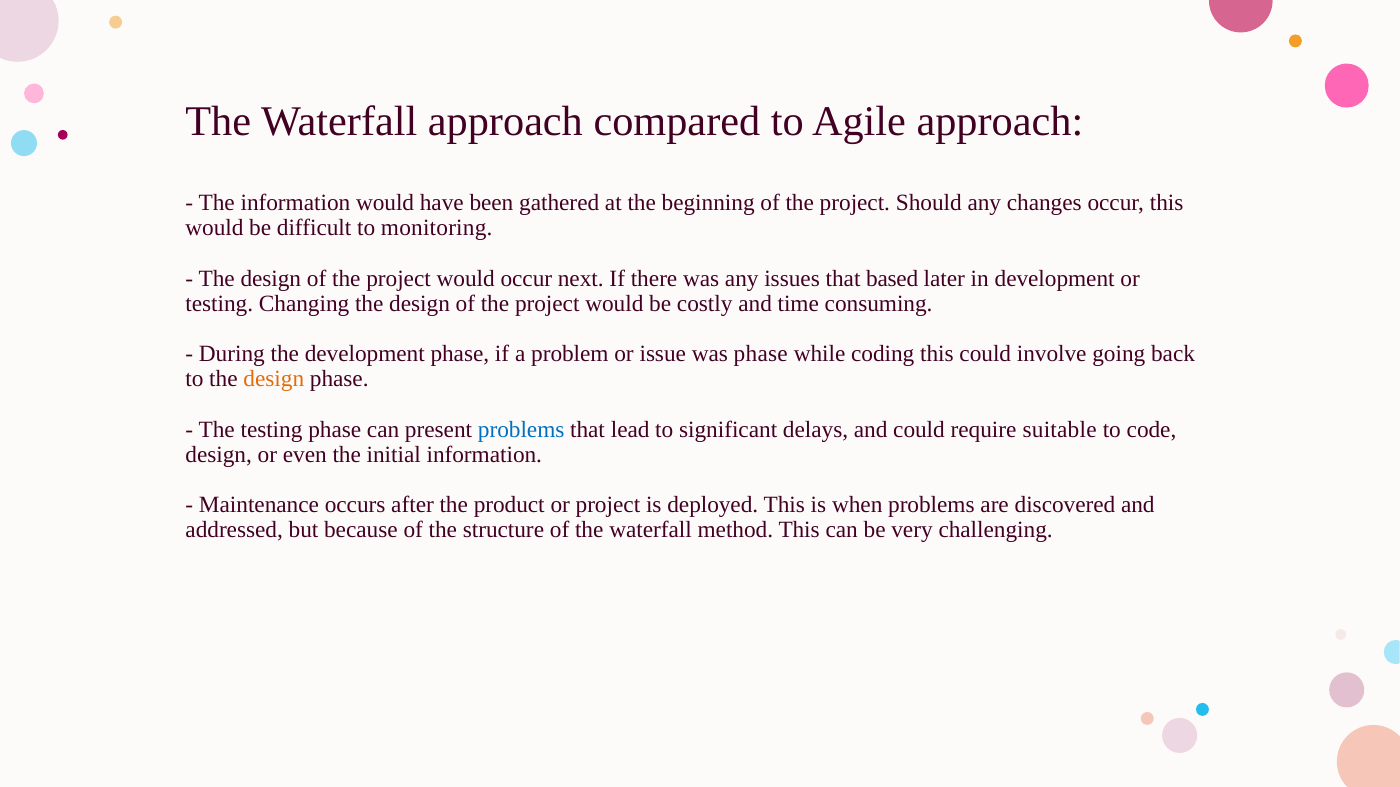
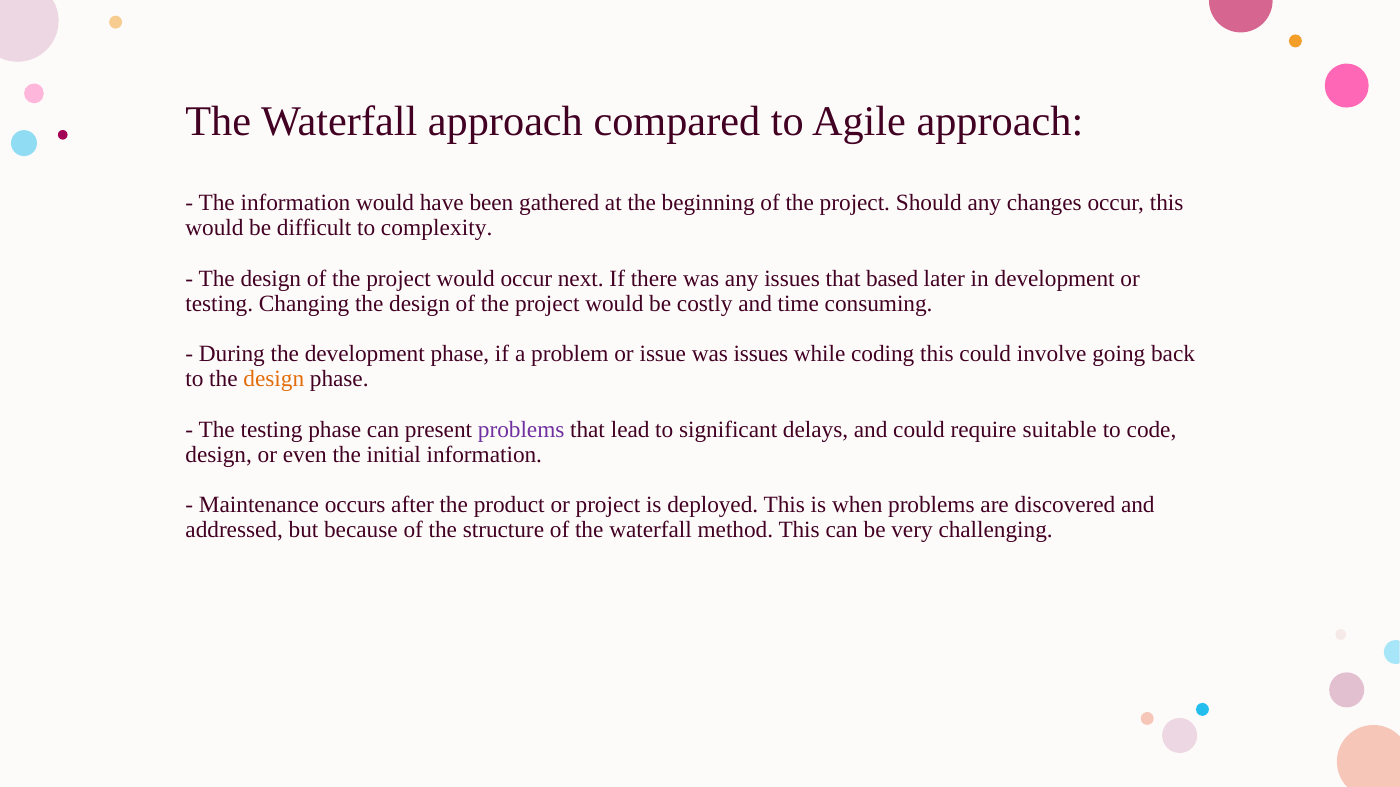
monitoring: monitoring -> complexity
was phase: phase -> issues
problems at (521, 430) colour: blue -> purple
